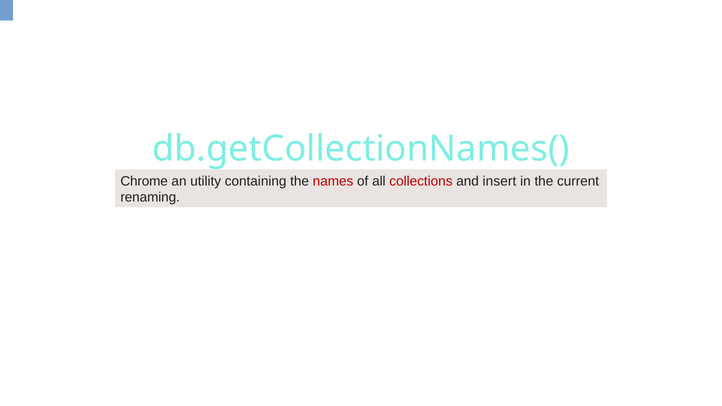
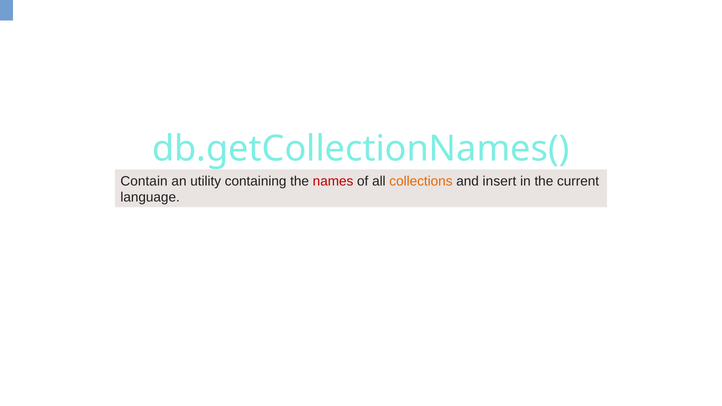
Chrome: Chrome -> Contain
collections colour: red -> orange
renaming: renaming -> language
